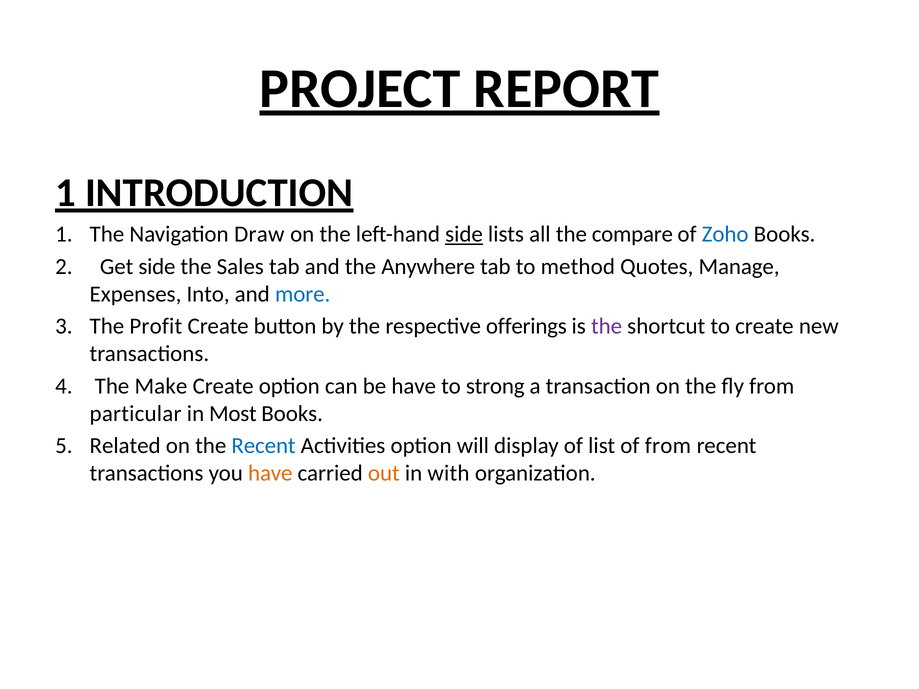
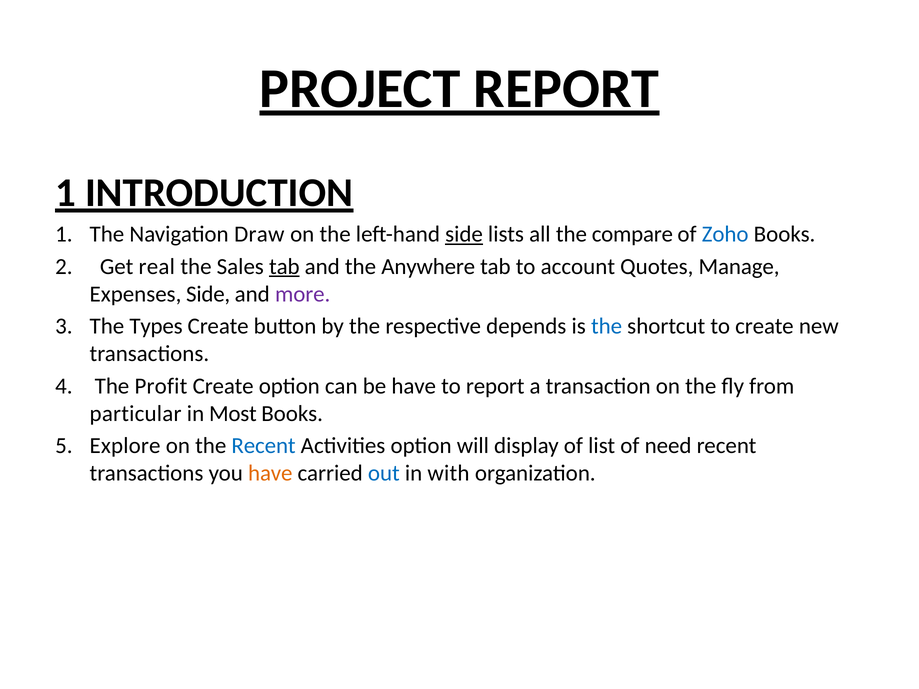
Get side: side -> real
tab at (284, 267) underline: none -> present
method: method -> account
Expenses Into: Into -> Side
more colour: blue -> purple
Profit: Profit -> Types
offerings: offerings -> depends
the at (607, 326) colour: purple -> blue
Make: Make -> Profit
to strong: strong -> report
Related: Related -> Explore
of from: from -> need
out colour: orange -> blue
